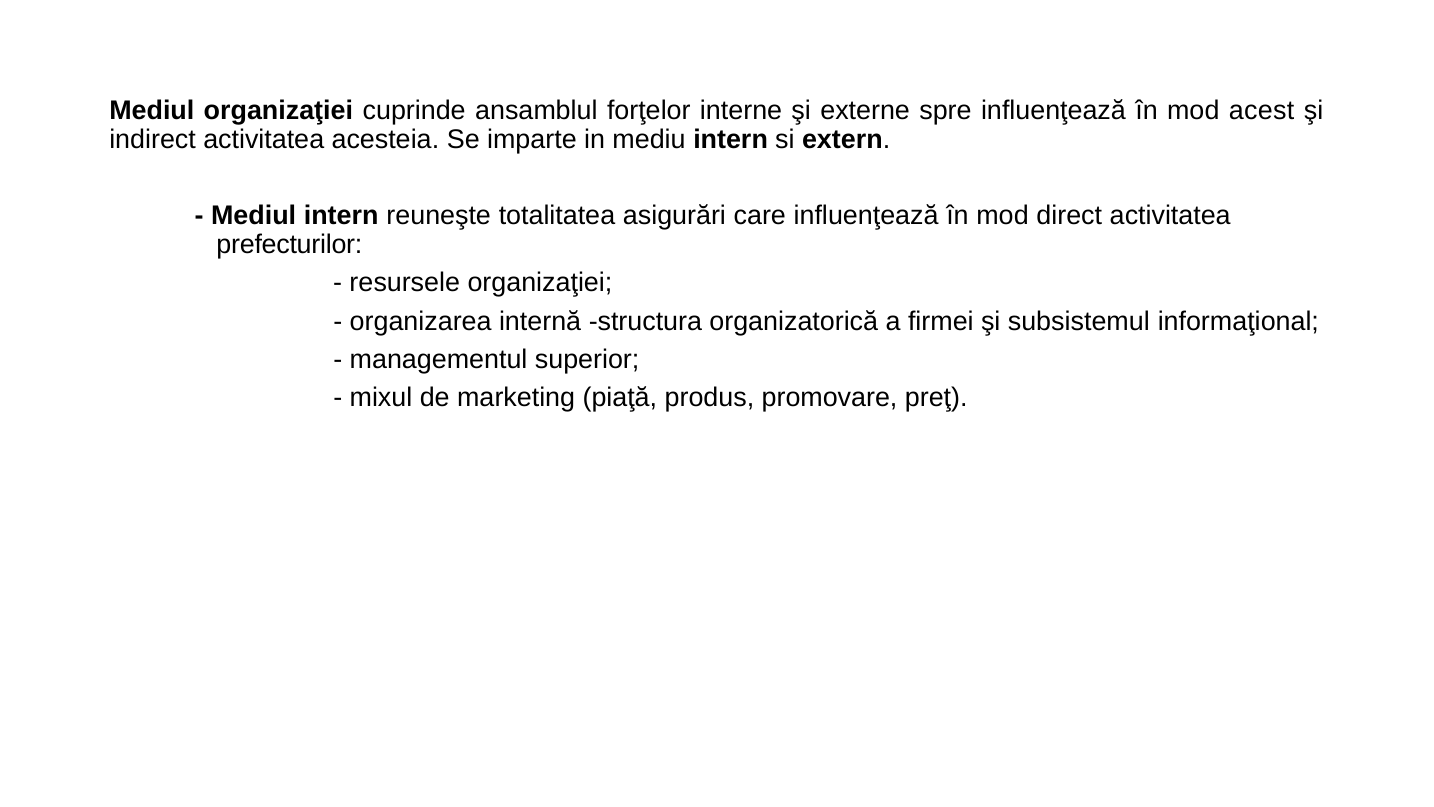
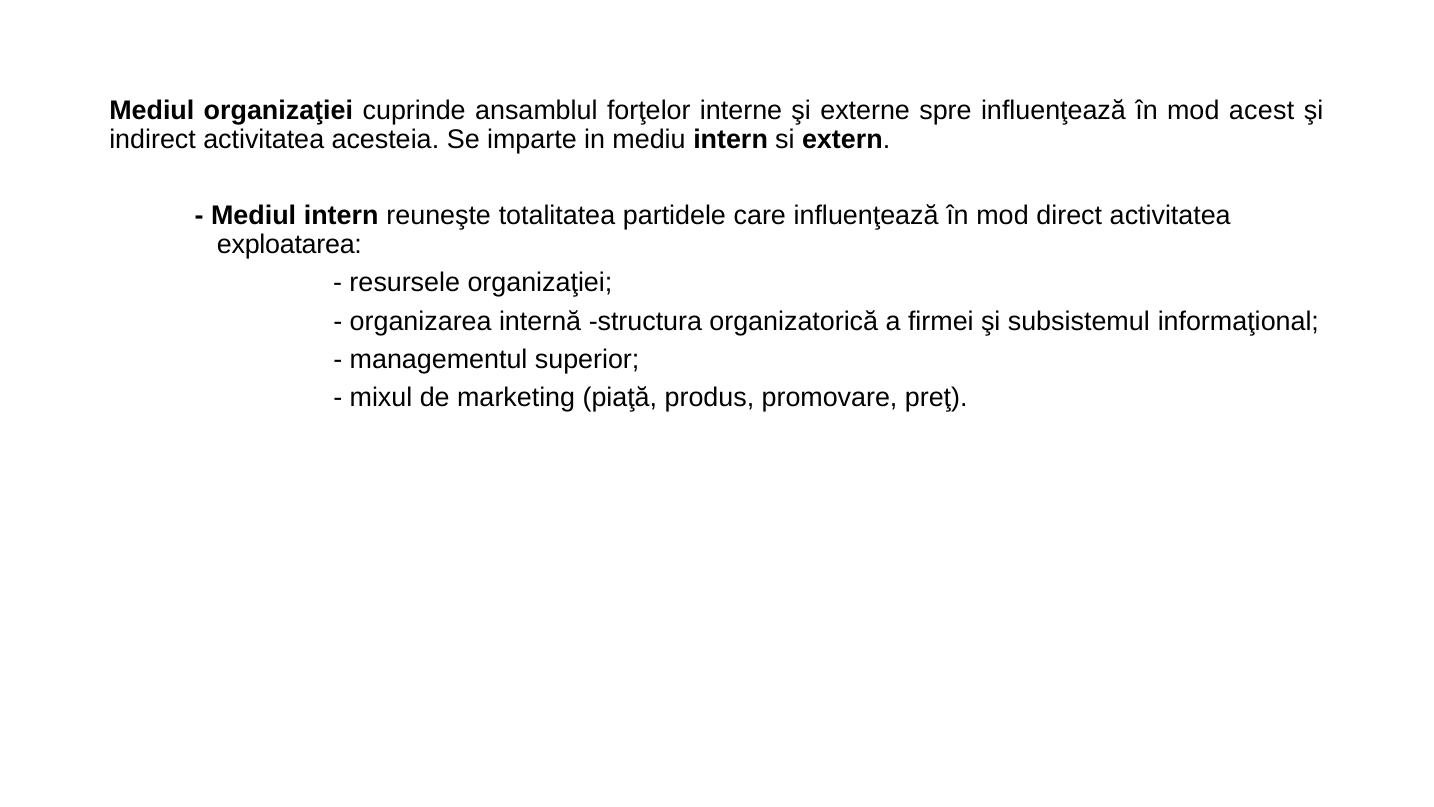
asigurări: asigurări -> partidele
prefecturilor: prefecturilor -> exploatarea
